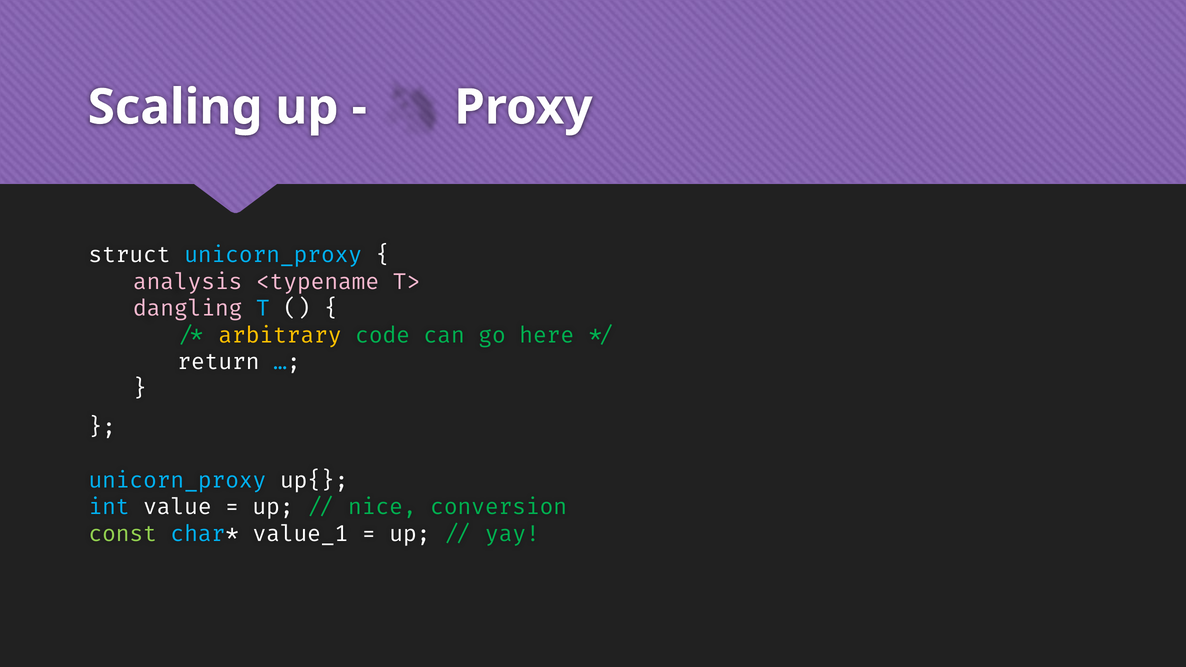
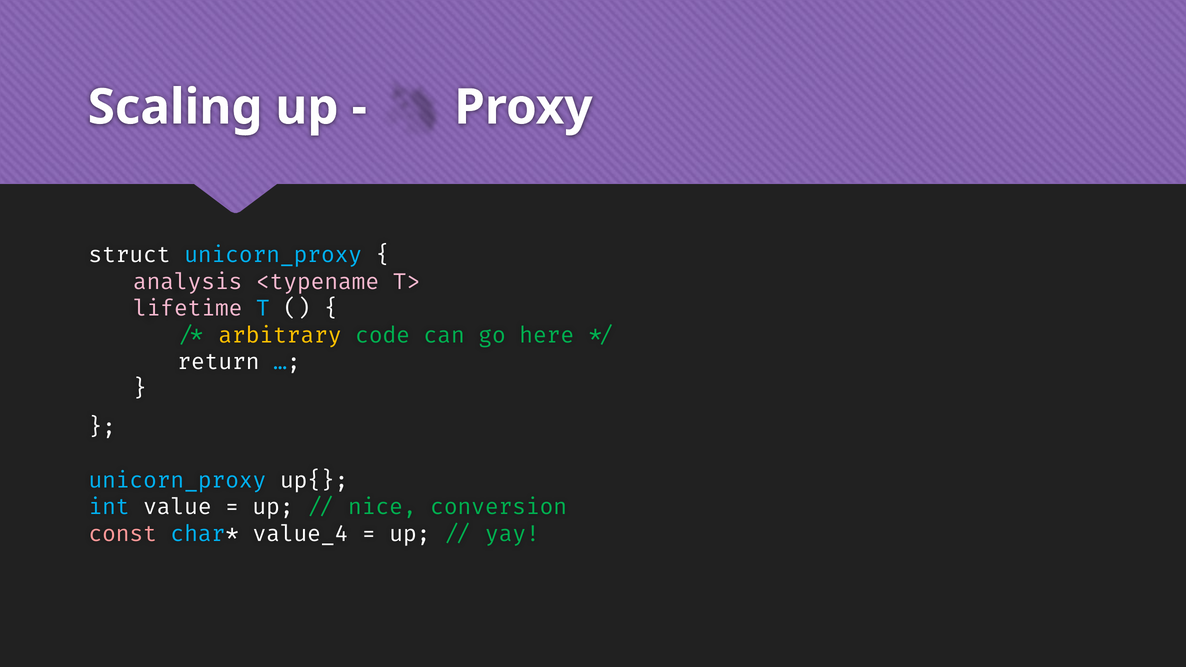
dangling: dangling -> lifetime
const colour: light green -> pink
value_1: value_1 -> value_4
